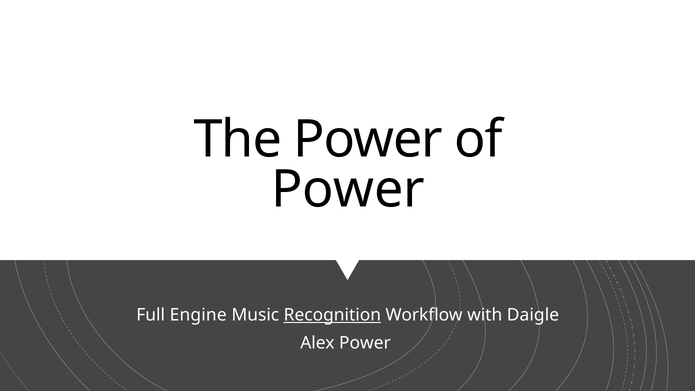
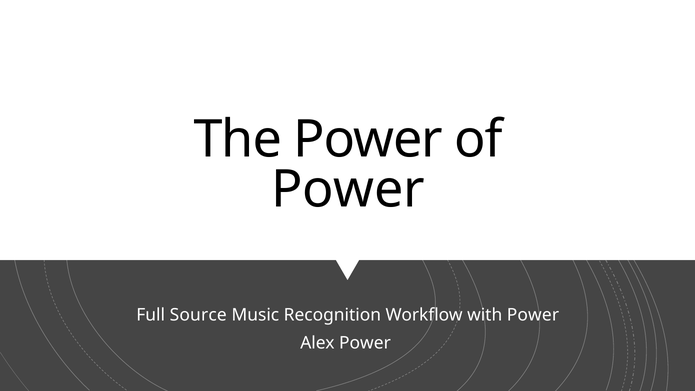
Engine: Engine -> Source
Recognition underline: present -> none
with Daigle: Daigle -> Power
